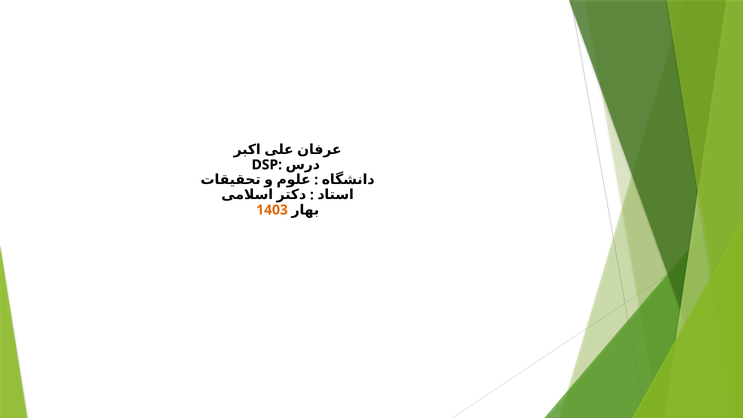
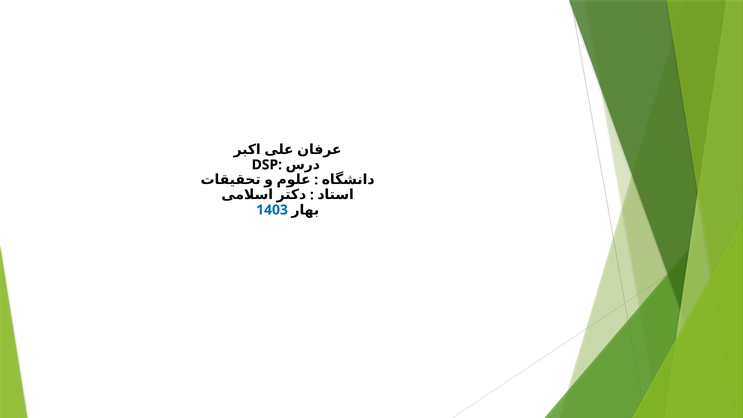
1403 colour: orange -> blue
